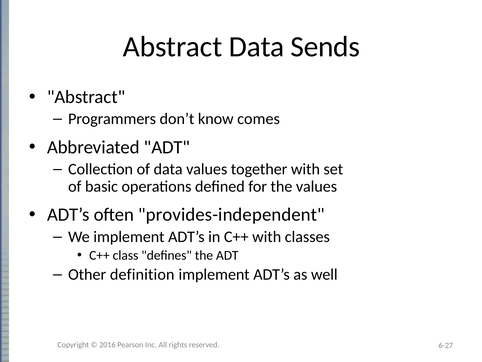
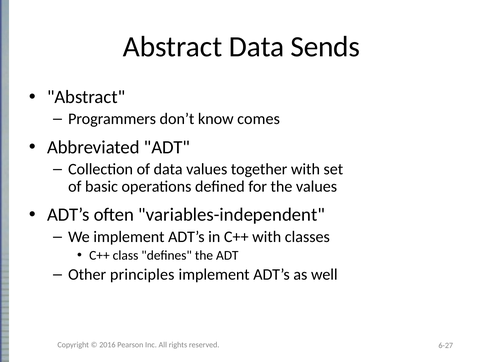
provides-independent: provides-independent -> variables-independent
definition: definition -> principles
